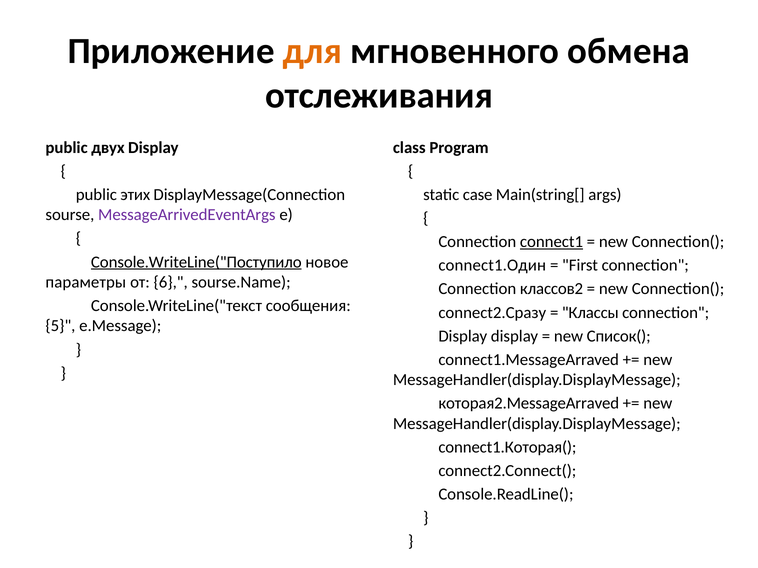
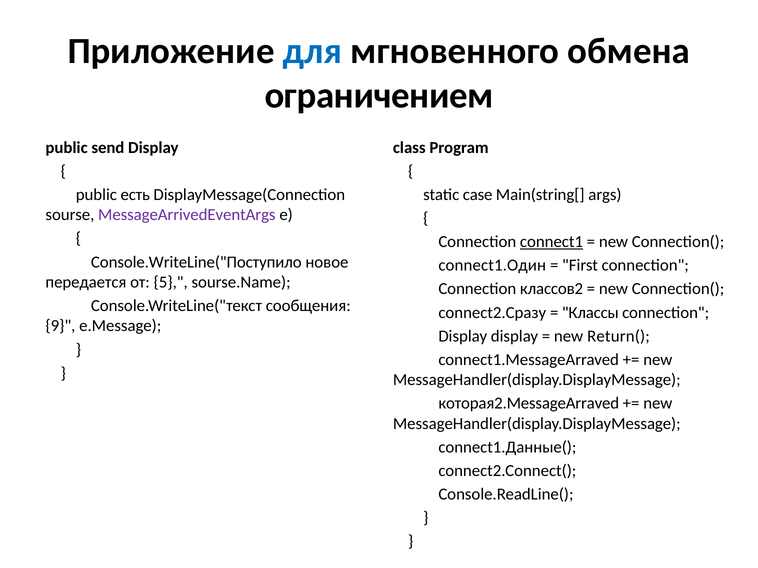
для colour: orange -> blue
отслеживания: отслеживания -> ограничением
двух: двух -> send
этих: этих -> есть
Console.WriteLine("Поступило underline: present -> none
параметры: параметры -> передается
6: 6 -> 5
5: 5 -> 9
Список(: Список( -> Return(
connect1.Которая(: connect1.Которая( -> connect1.Данные(
